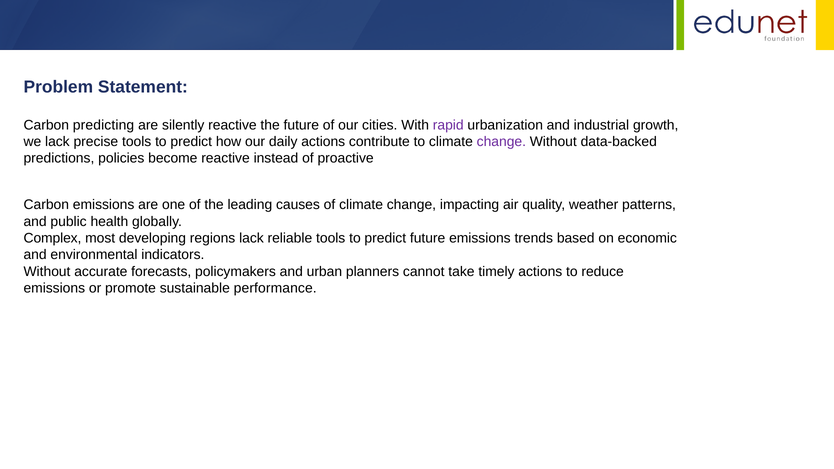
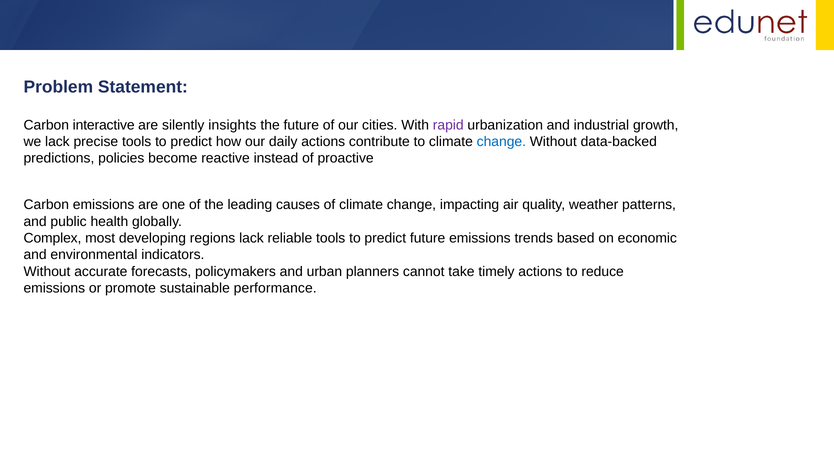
predicting: predicting -> interactive
silently reactive: reactive -> insights
change at (501, 142) colour: purple -> blue
